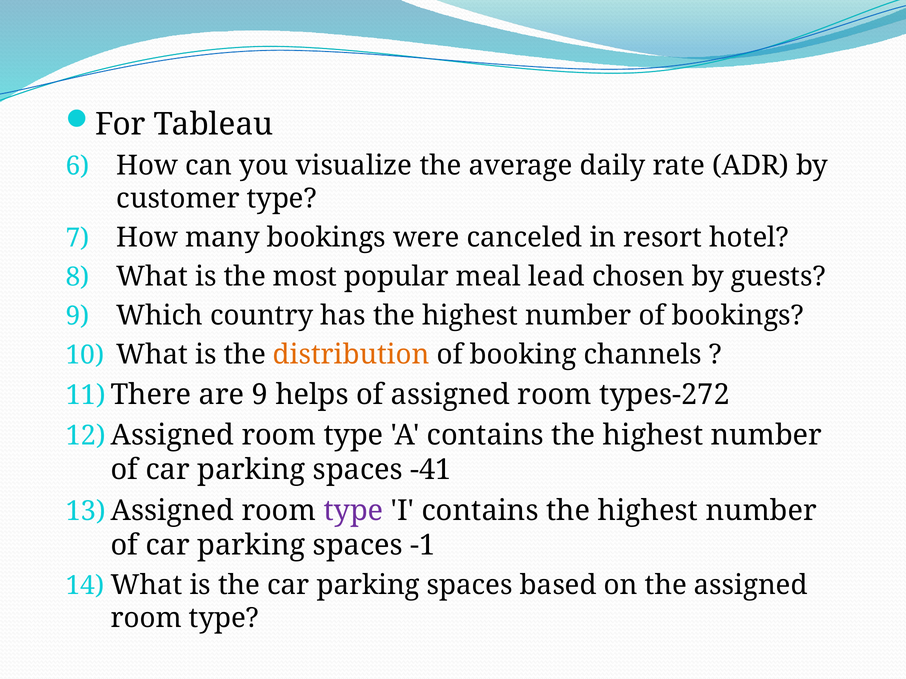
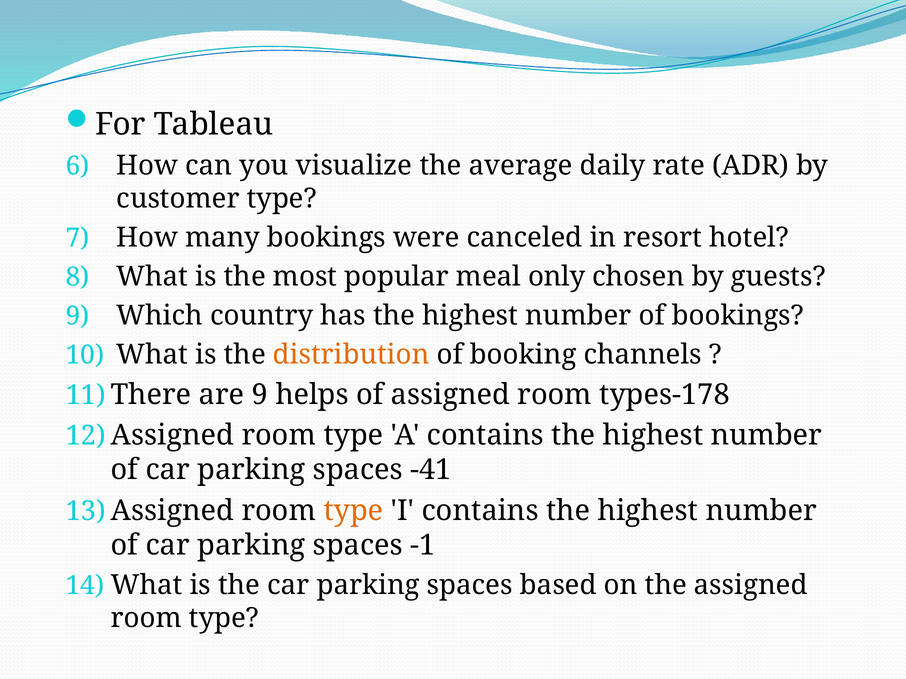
lead: lead -> only
types-272: types-272 -> types-178
type at (353, 511) colour: purple -> orange
